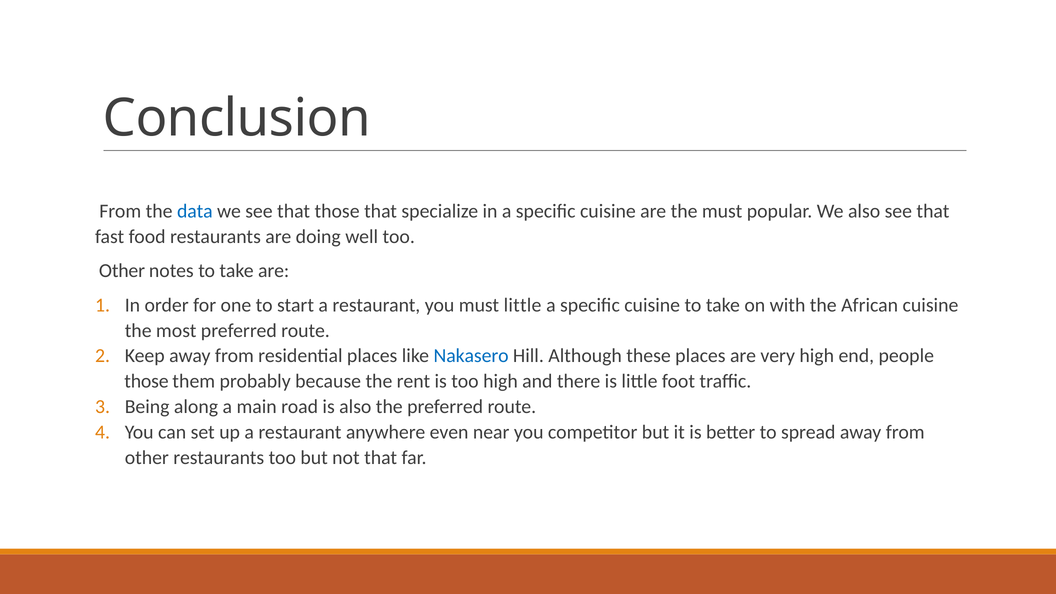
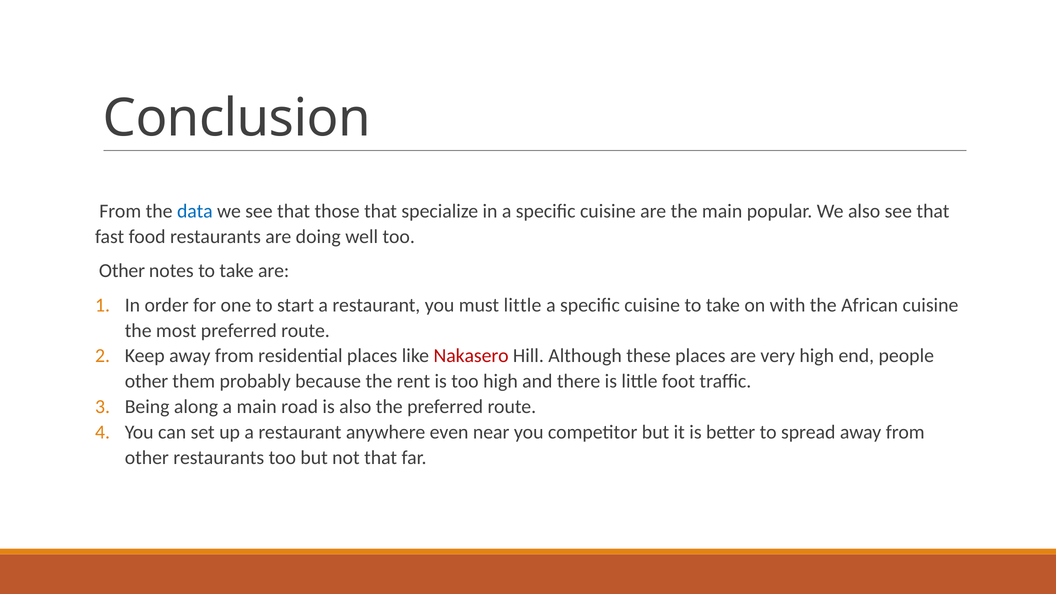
the must: must -> main
Nakasero colour: blue -> red
those at (146, 381): those -> other
